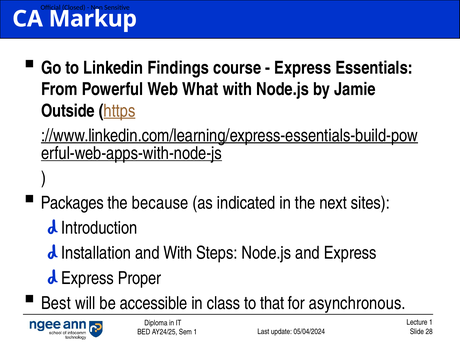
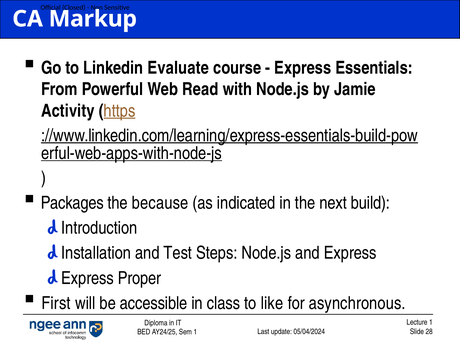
Findings: Findings -> Evaluate
What: What -> Read
Outside: Outside -> Activity
sites: sites -> build
and With: With -> Test
Best: Best -> First
that: that -> like
